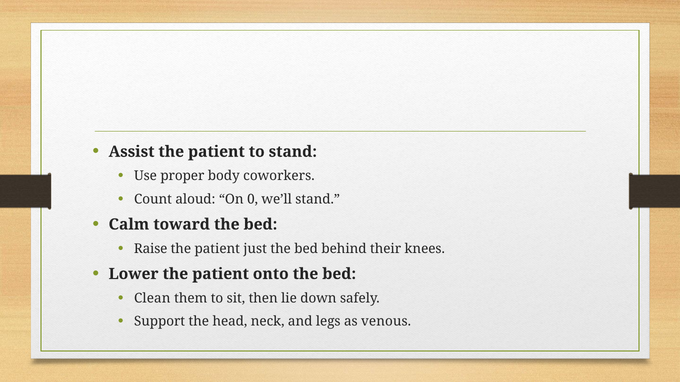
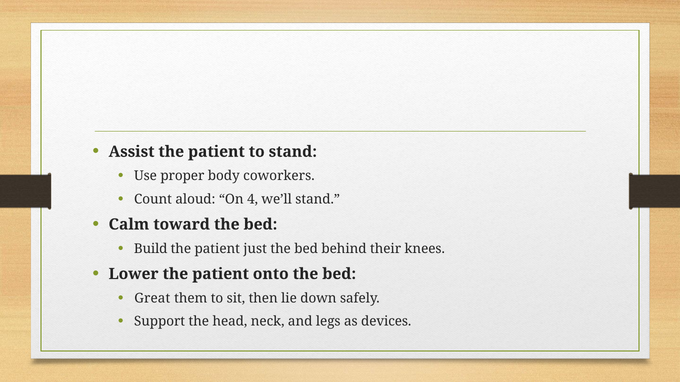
0: 0 -> 4
Raise: Raise -> Build
Clean: Clean -> Great
venous: venous -> devices
